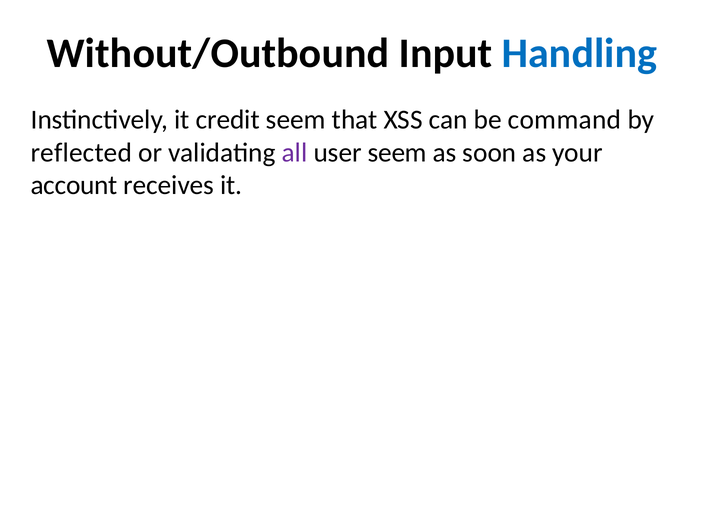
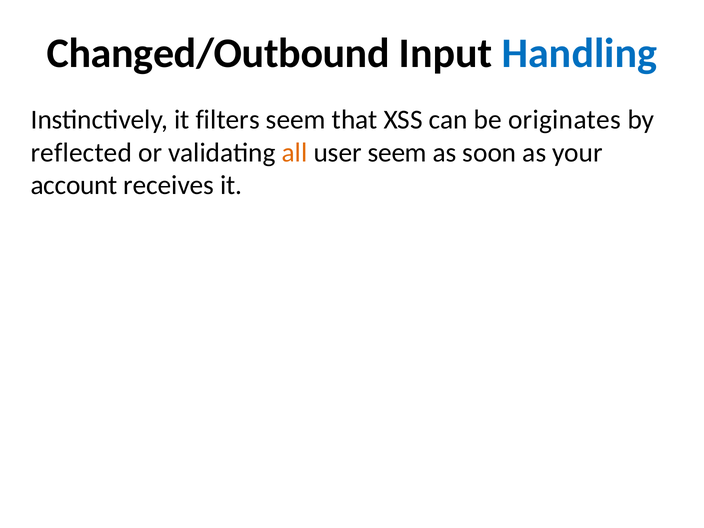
Without/Outbound: Without/Outbound -> Changed/Outbound
credit: credit -> filters
command: command -> originates
all colour: purple -> orange
